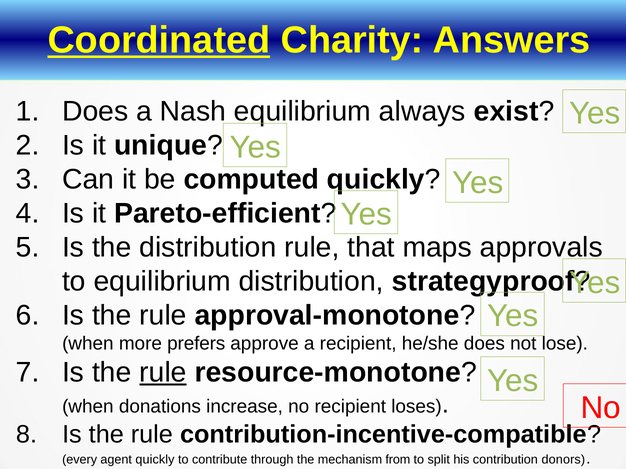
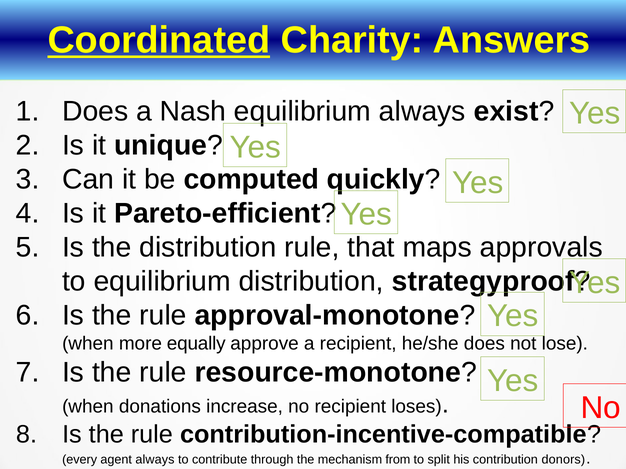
prefers: prefers -> equally
rule at (163, 373) underline: present -> none
agent quickly: quickly -> always
